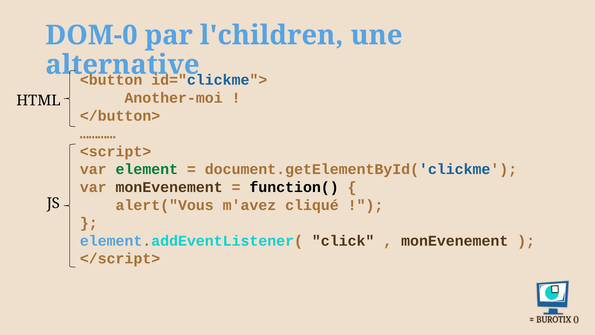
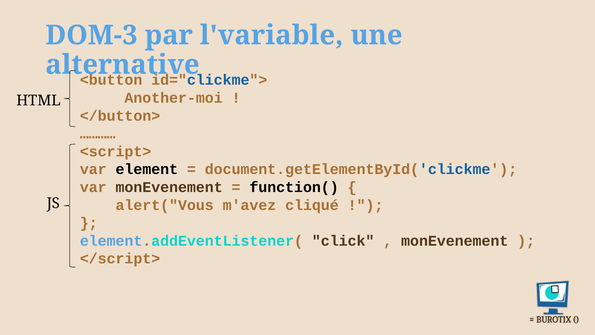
DOM-0: DOM-0 -> DOM-3
l'children: l'children -> l'variable
element colour: green -> black
